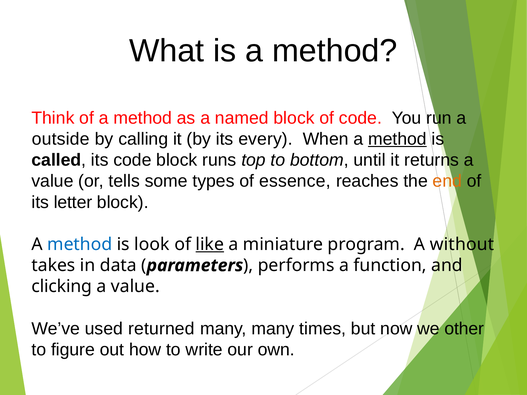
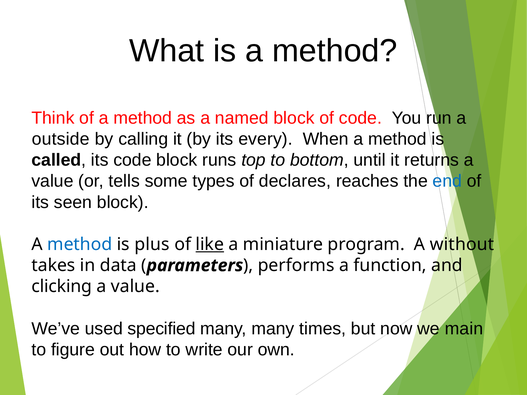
method at (397, 139) underline: present -> none
essence: essence -> declares
end colour: orange -> blue
letter: letter -> seen
look: look -> plus
returned: returned -> specified
other: other -> main
